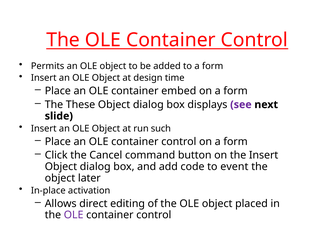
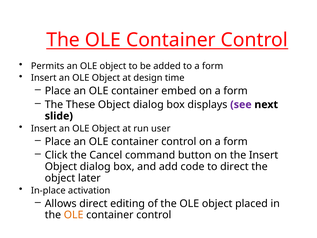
such: such -> user
to event: event -> direct
OLE at (74, 215) colour: purple -> orange
